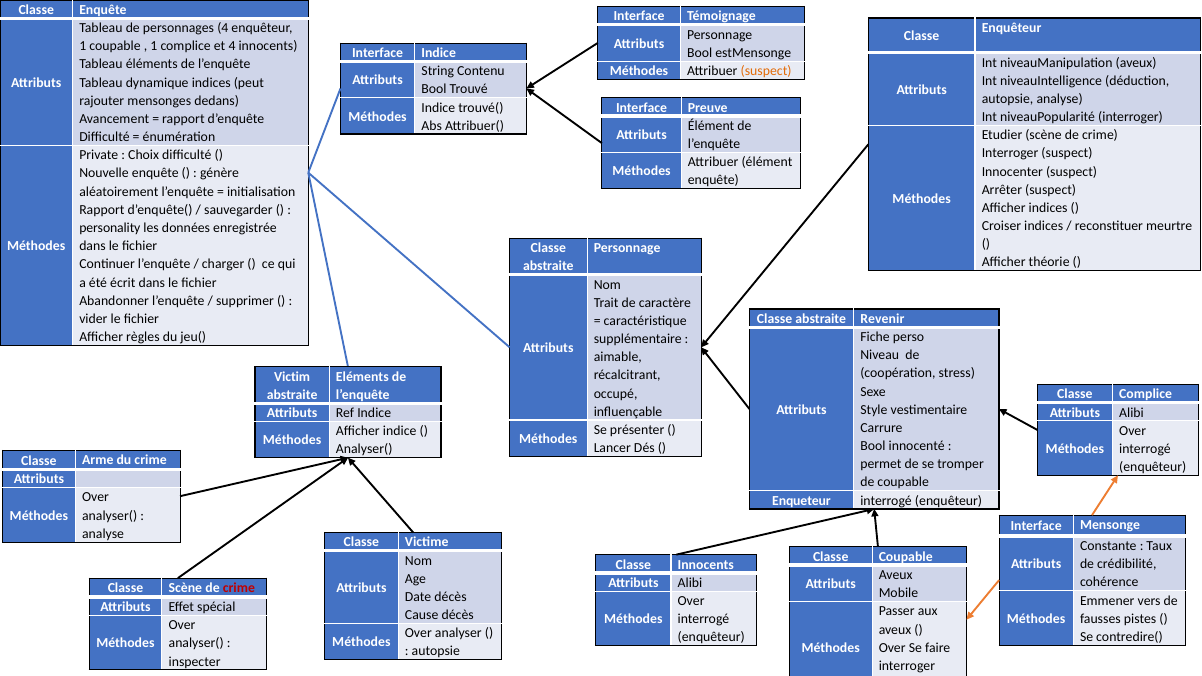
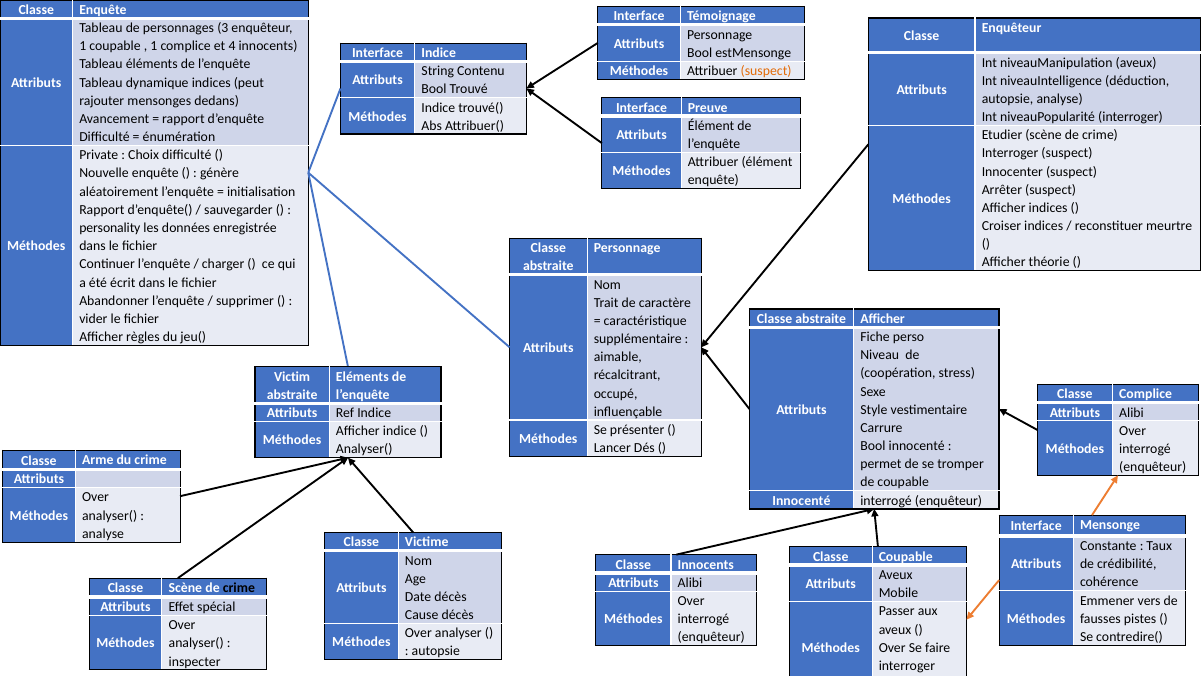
personnages 4: 4 -> 3
abstraite Revenir: Revenir -> Afficher
Enqueteur at (802, 501): Enqueteur -> Innocenté
crime at (239, 588) colour: red -> black
